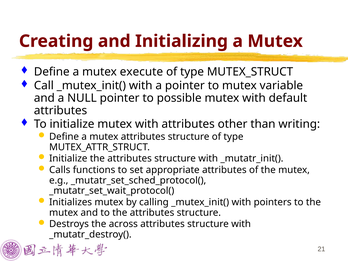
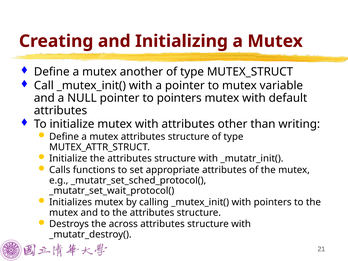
execute: execute -> another
to possible: possible -> pointers
